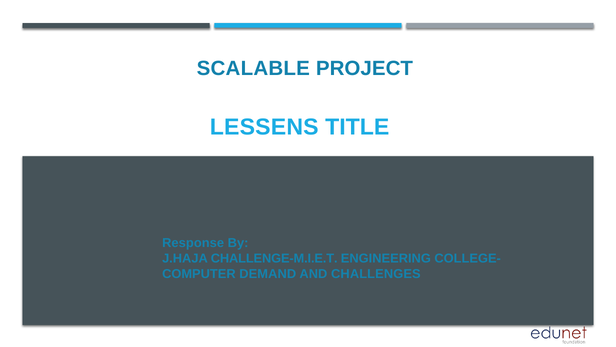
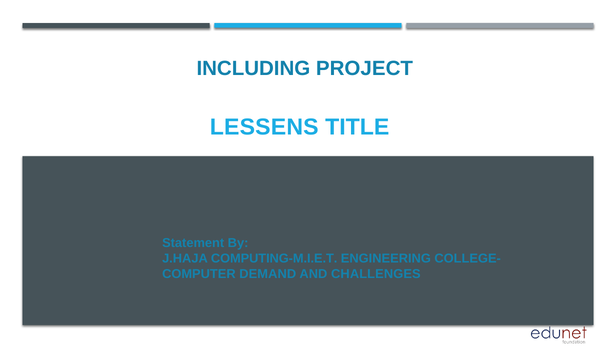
SCALABLE: SCALABLE -> INCLUDING
Response: Response -> Statement
CHALLENGE-M.I.E.T: CHALLENGE-M.I.E.T -> COMPUTING-M.I.E.T
